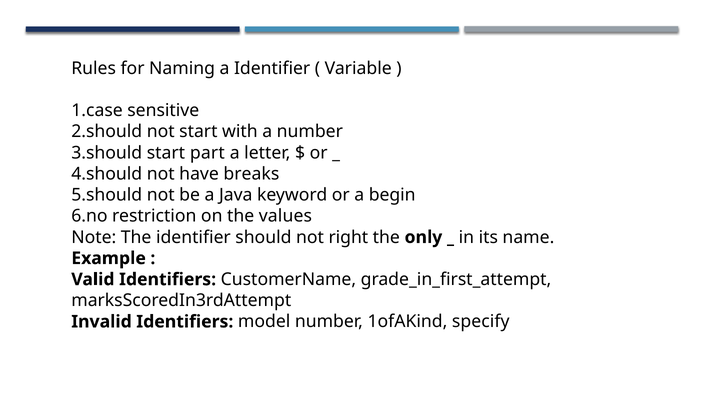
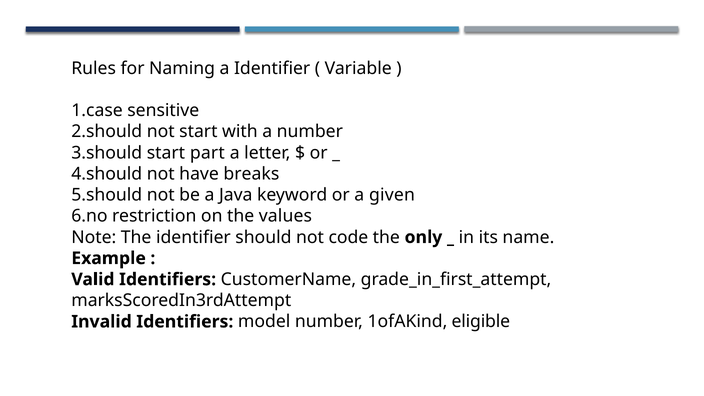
begin: begin -> given
right: right -> code
specify: specify -> eligible
